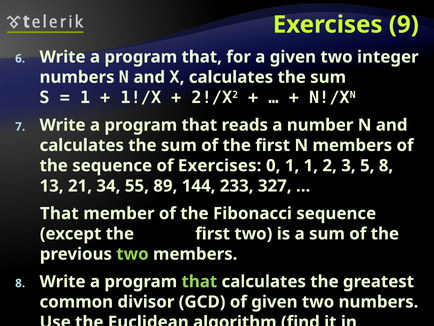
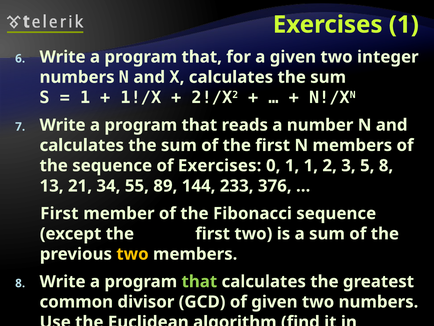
Exercises 9: 9 -> 1
327: 327 -> 376
That at (59, 213): That -> First
two at (133, 254) colour: light green -> yellow
